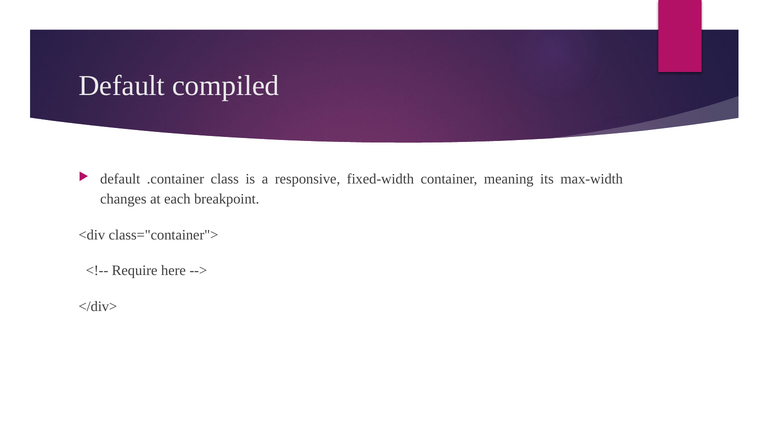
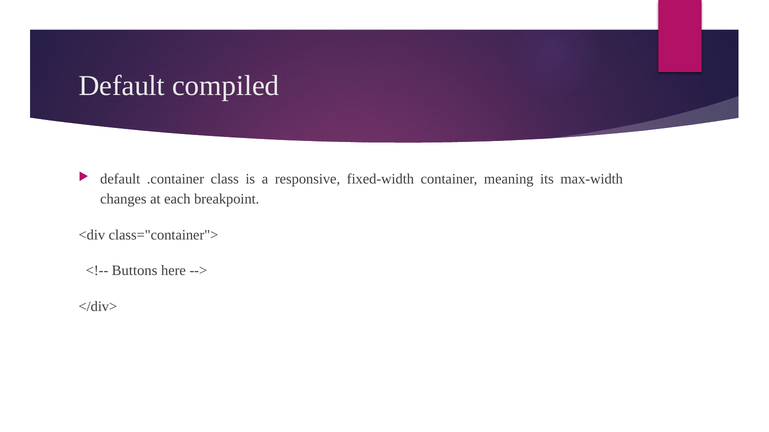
Require: Require -> Buttons
